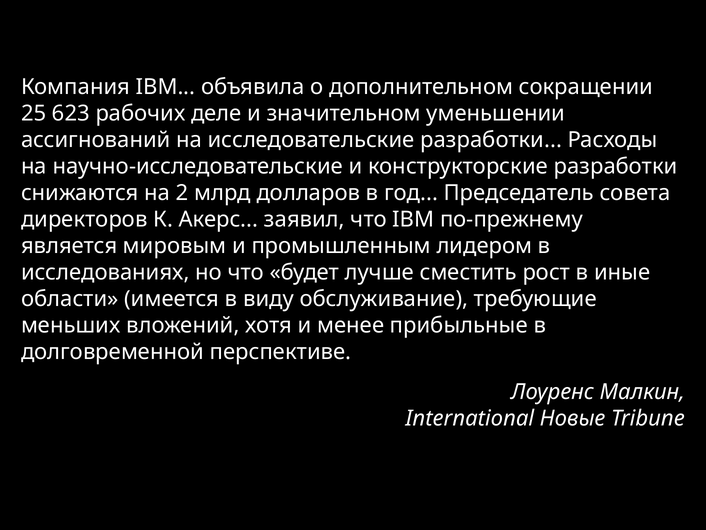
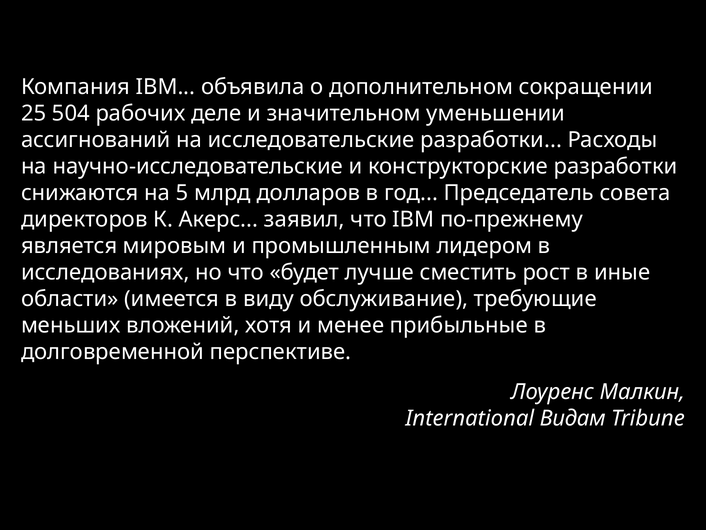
623: 623 -> 504
2: 2 -> 5
Новые: Новые -> Видам
